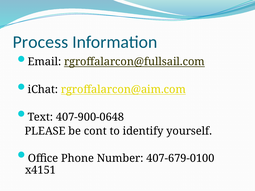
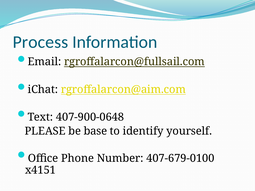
cont: cont -> base
